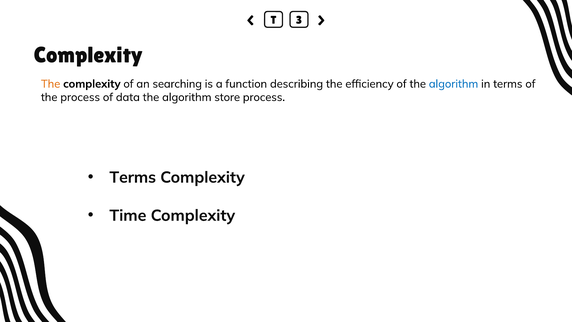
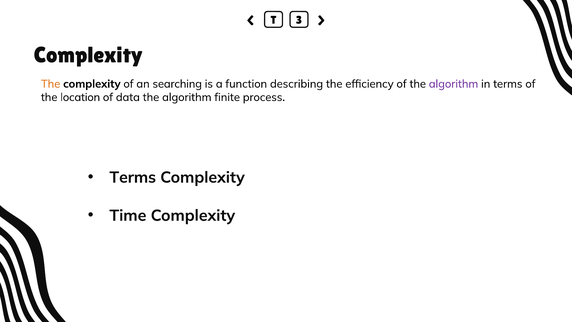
algorithm at (454, 84) colour: blue -> purple
the process: process -> location
store: store -> finite
